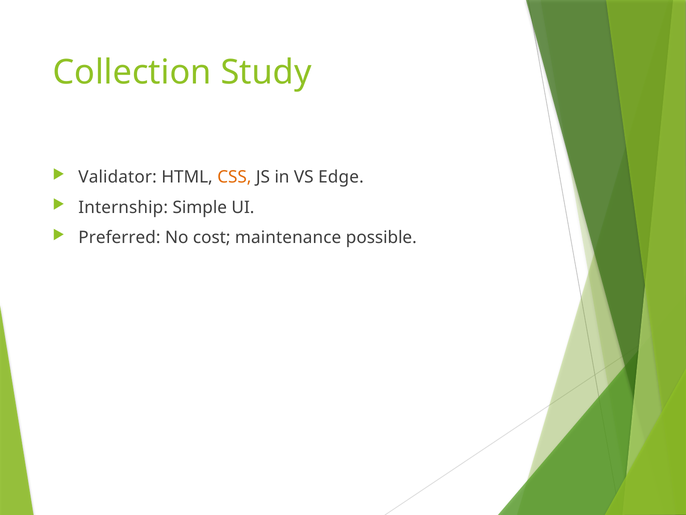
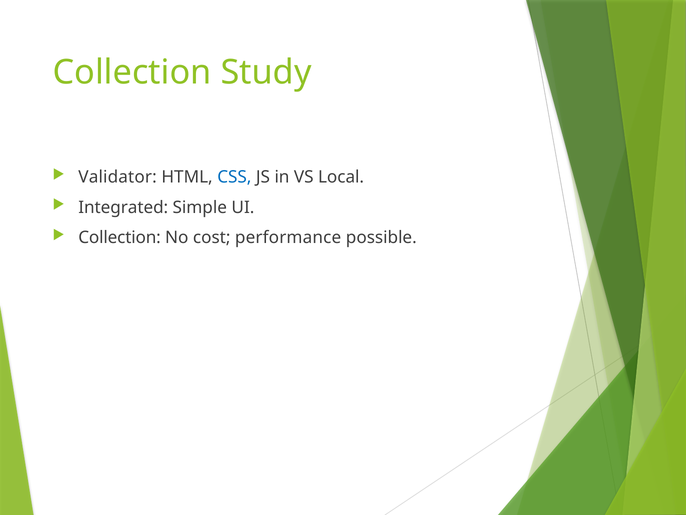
CSS colour: orange -> blue
Edge: Edge -> Local
Internship: Internship -> Integrated
Preferred at (119, 237): Preferred -> Collection
maintenance: maintenance -> performance
